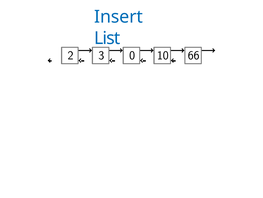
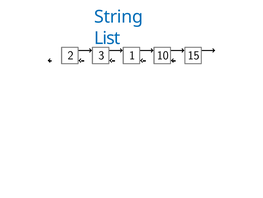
Insert: Insert -> String
0: 0 -> 1
66: 66 -> 15
